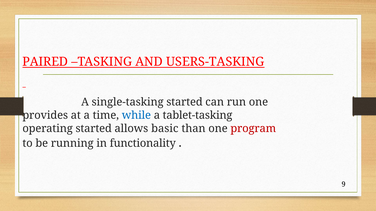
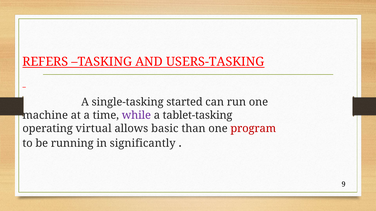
PAIRED: PAIRED -> REFERS
provides: provides -> machine
while colour: blue -> purple
operating started: started -> virtual
functionality: functionality -> significantly
